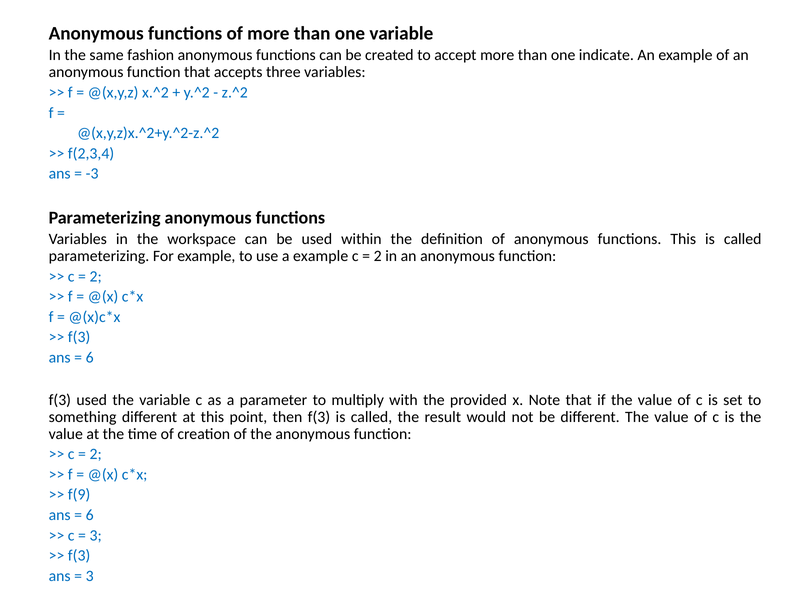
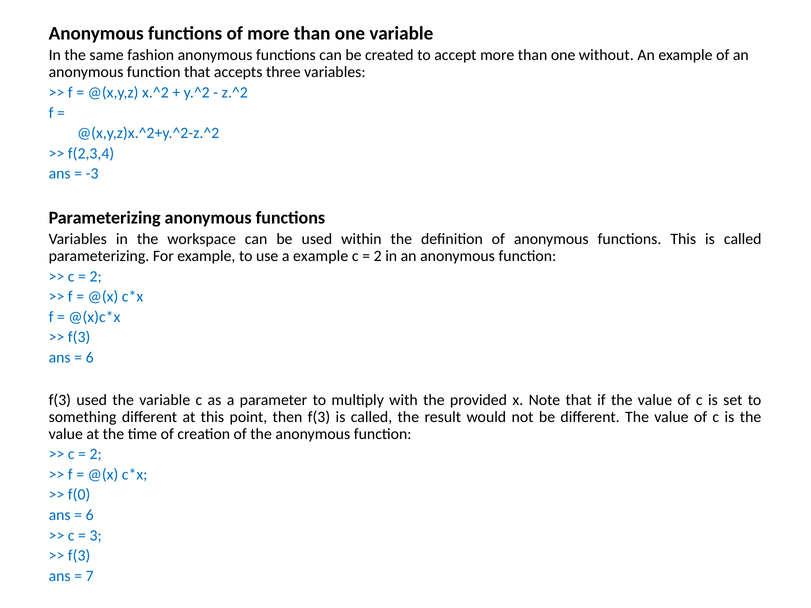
indicate: indicate -> without
f(9: f(9 -> f(0
3 at (90, 576): 3 -> 7
